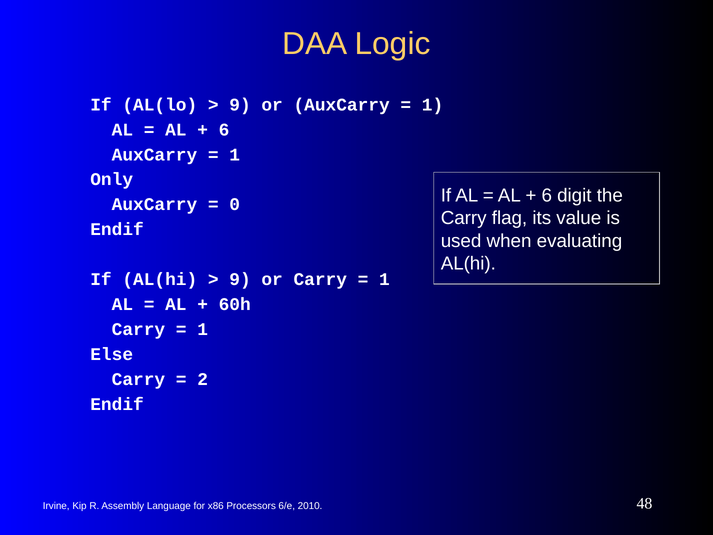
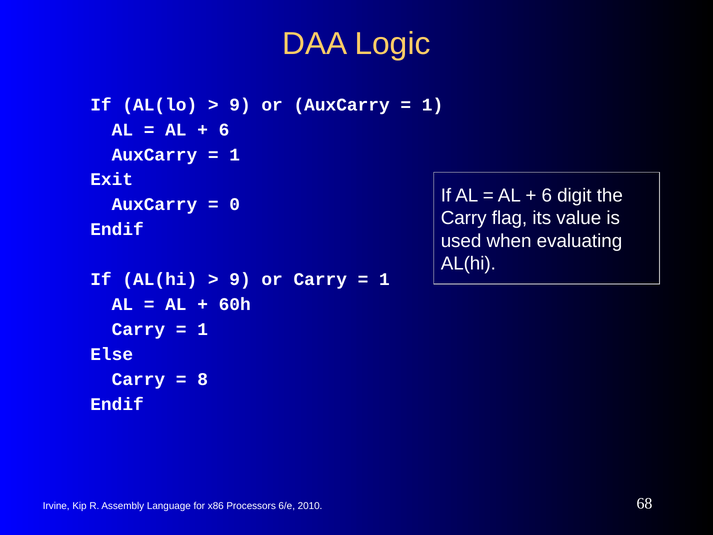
Only: Only -> Exit
2: 2 -> 8
48: 48 -> 68
